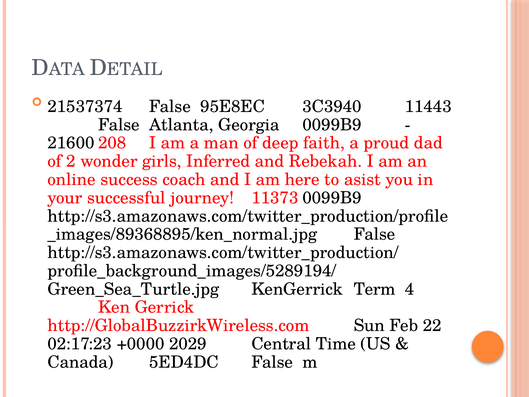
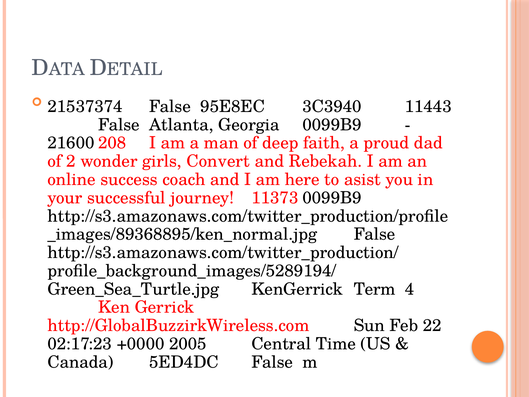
Inferred: Inferred -> Convert
2029: 2029 -> 2005
